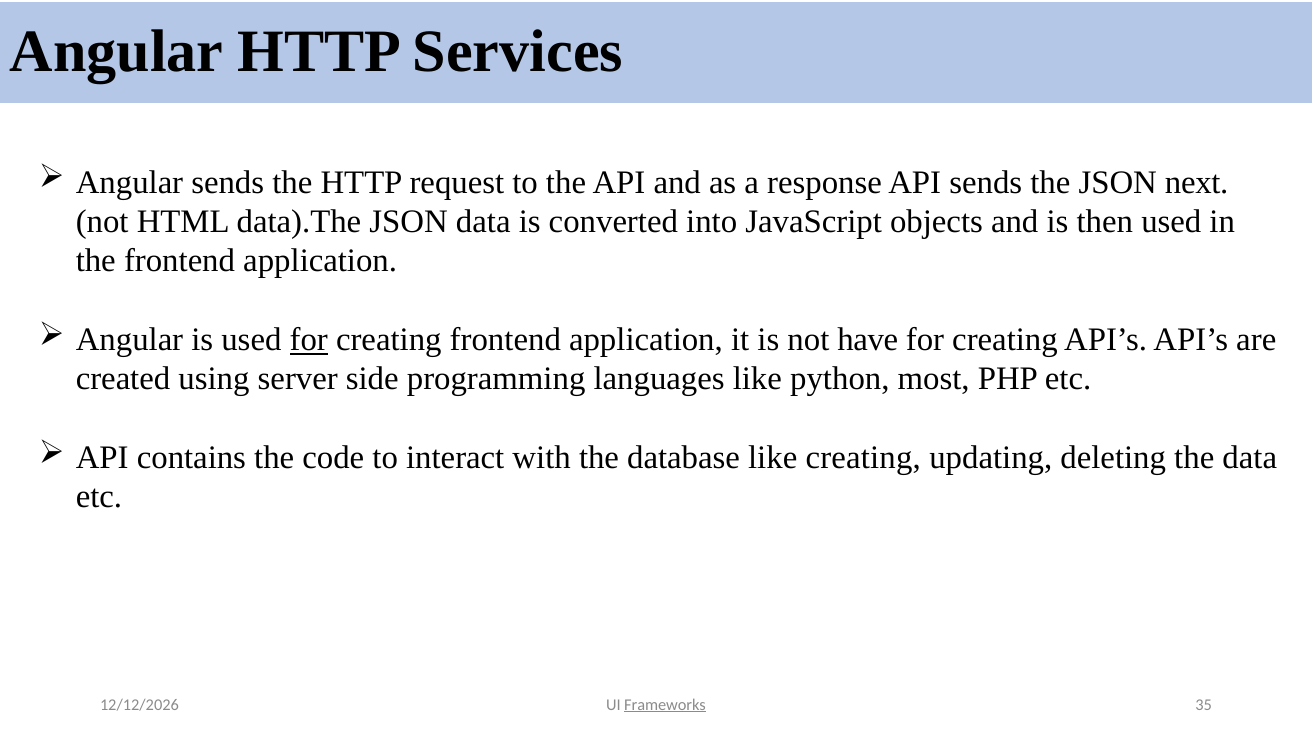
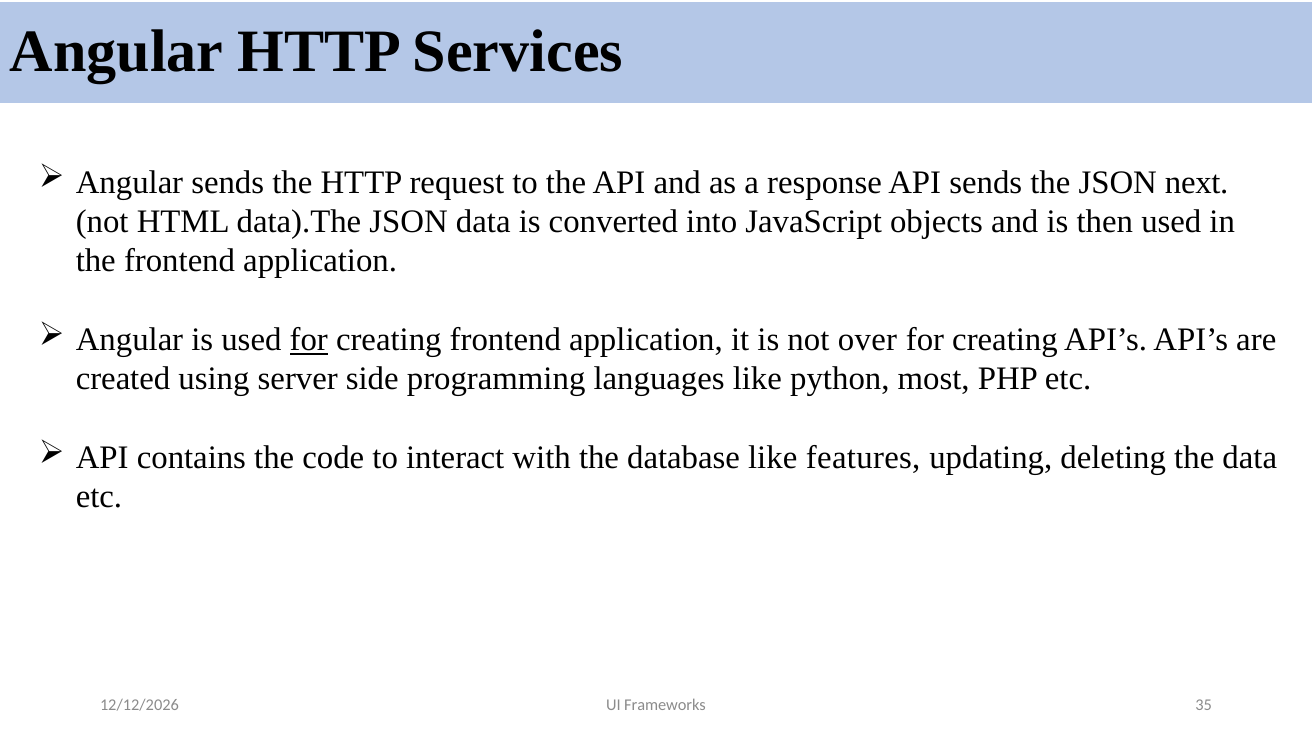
have: have -> over
like creating: creating -> features
Frameworks underline: present -> none
